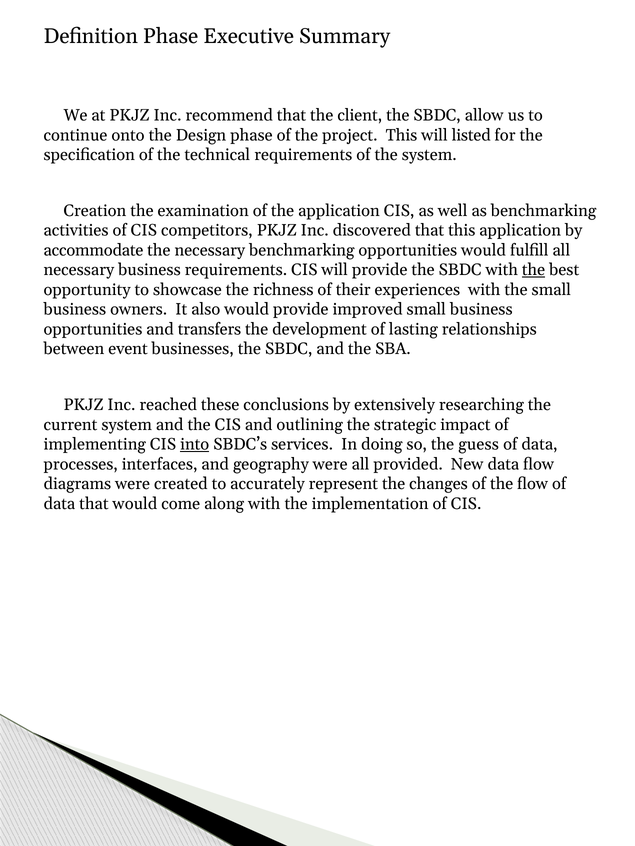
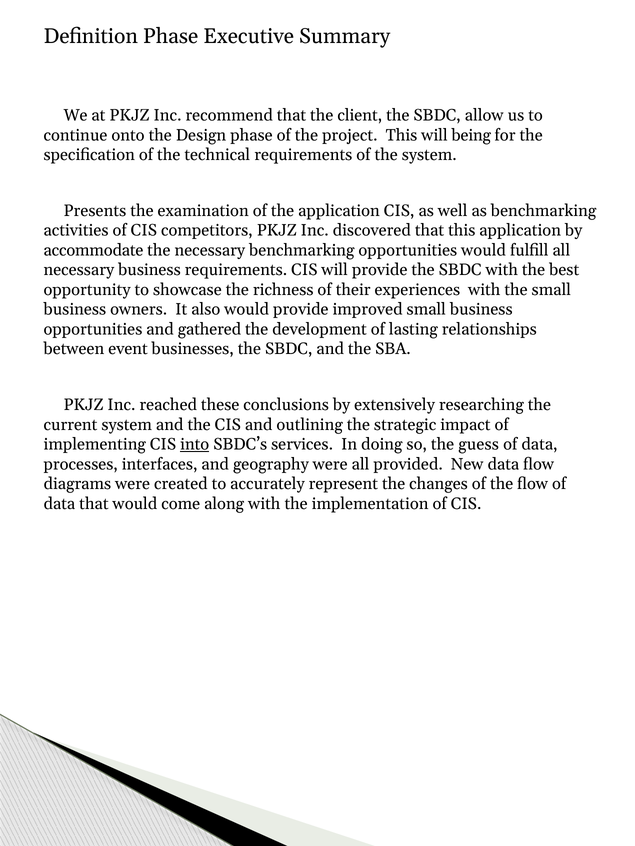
listed: listed -> being
Creation: Creation -> Presents
the at (534, 270) underline: present -> none
transfers: transfers -> gathered
